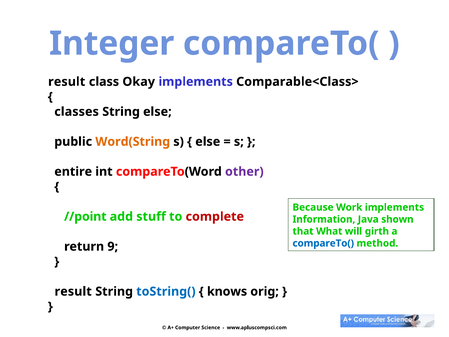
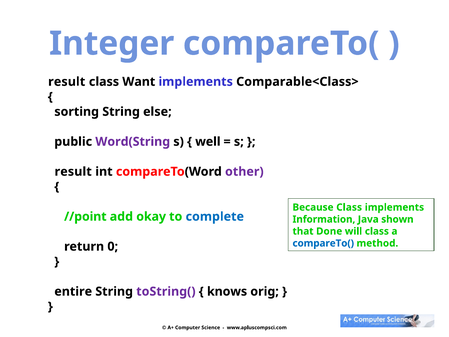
Okay: Okay -> Want
classes: classes -> sorting
Word(String colour: orange -> purple
else at (208, 142): else -> well
entire at (73, 171): entire -> result
Because Work: Work -> Class
stuff: stuff -> okay
complete colour: red -> blue
What: What -> Done
will girth: girth -> class
9: 9 -> 0
result at (73, 291): result -> entire
toString( colour: blue -> purple
